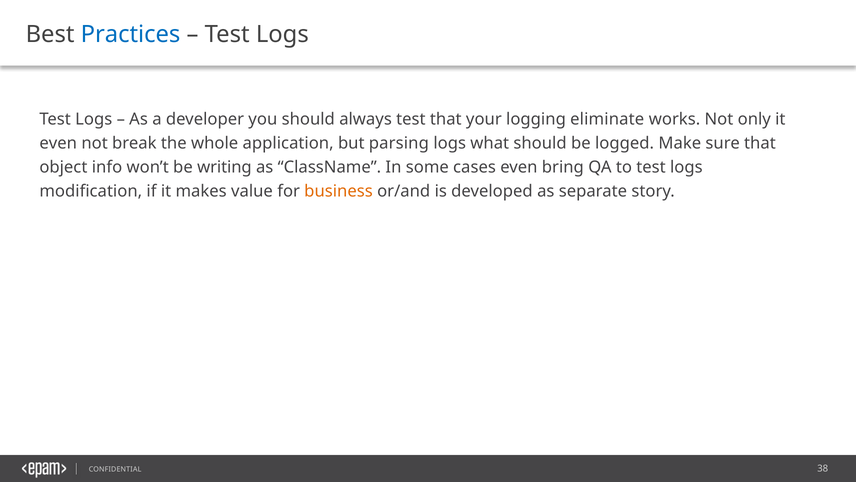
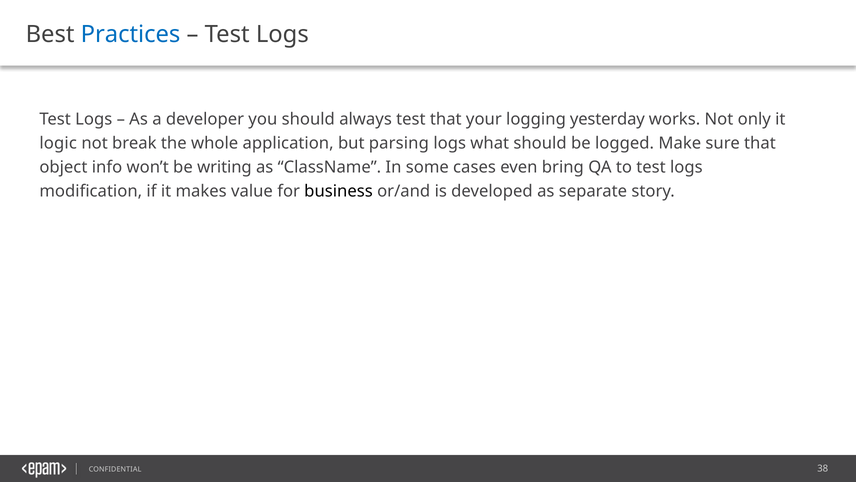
eliminate: eliminate -> yesterday
even at (58, 143): even -> logic
business colour: orange -> black
